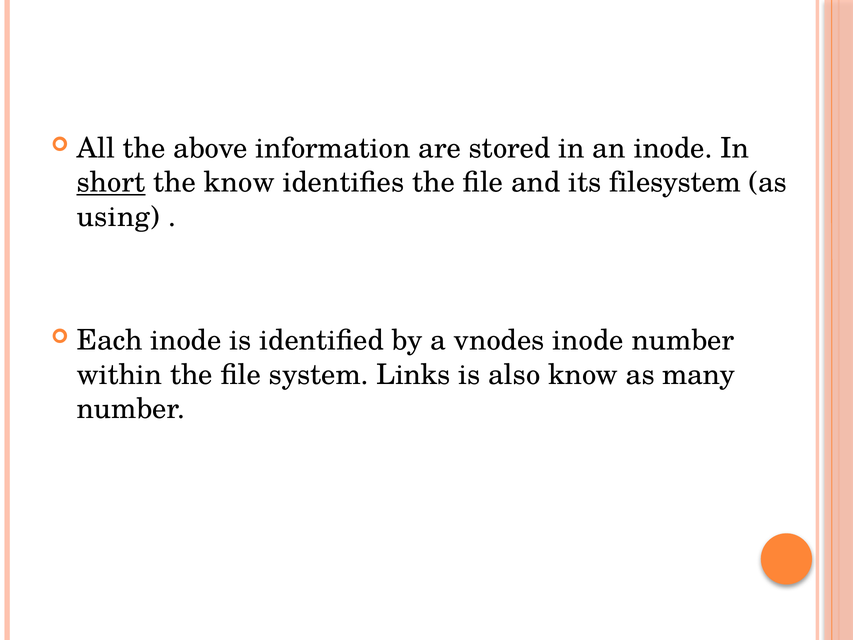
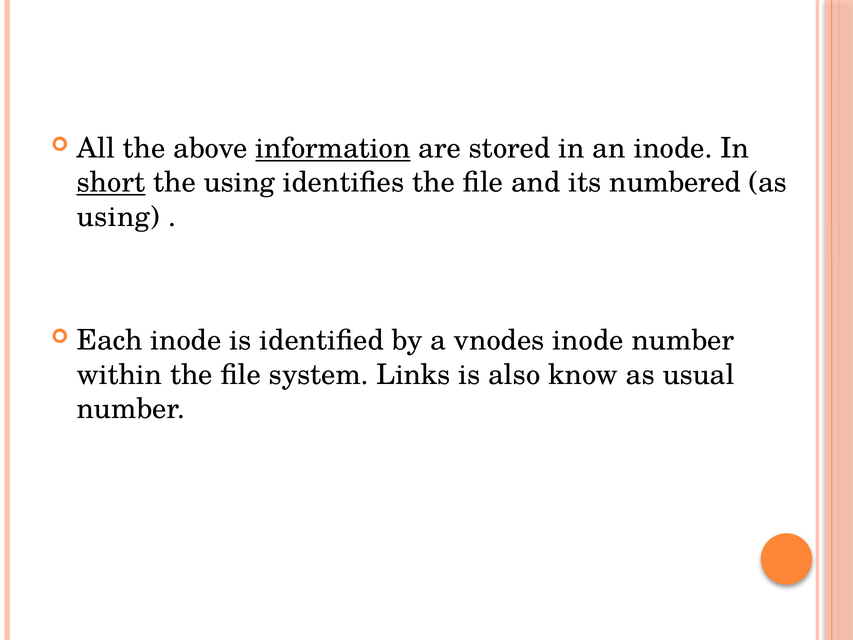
information underline: none -> present
the know: know -> using
filesystem: filesystem -> numbered
many: many -> usual
